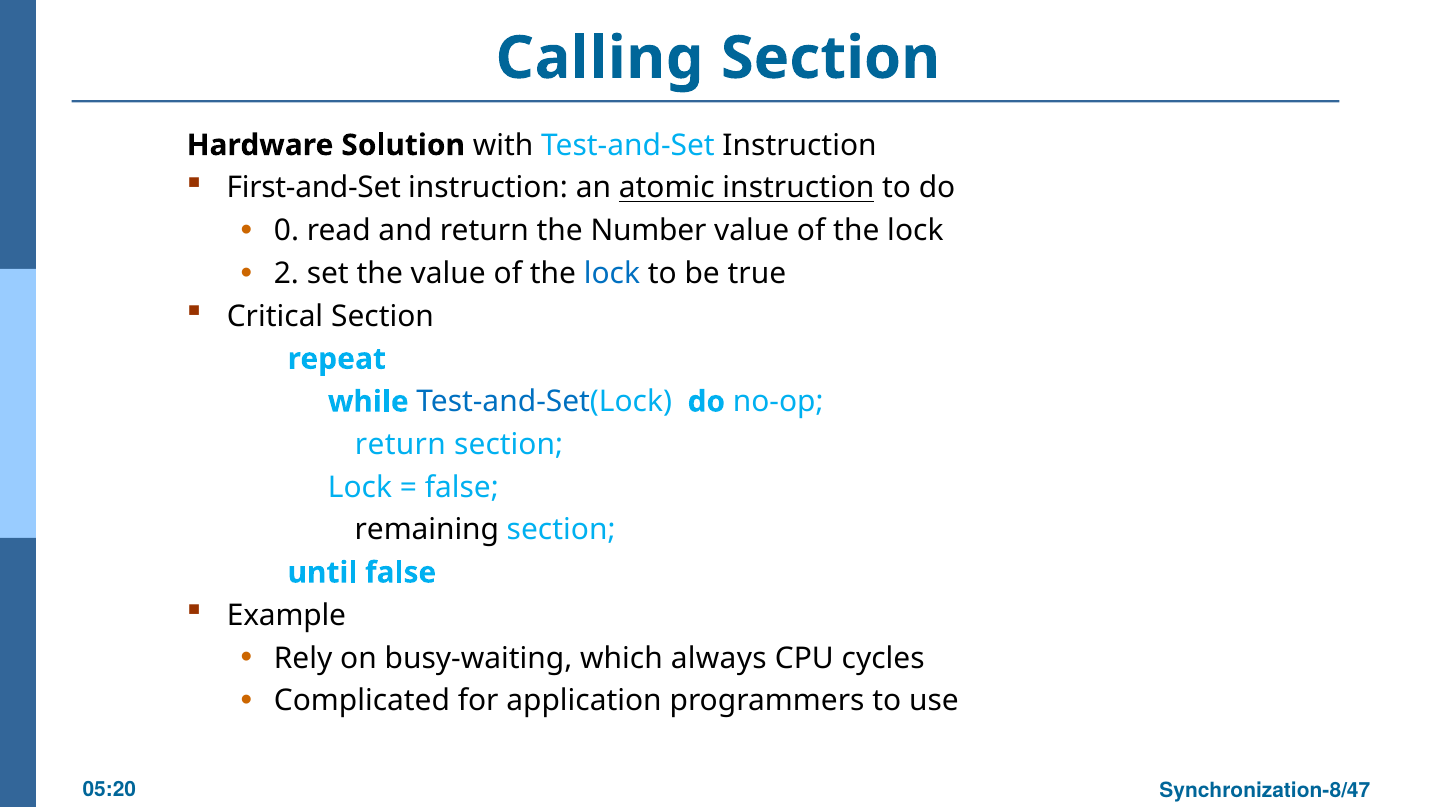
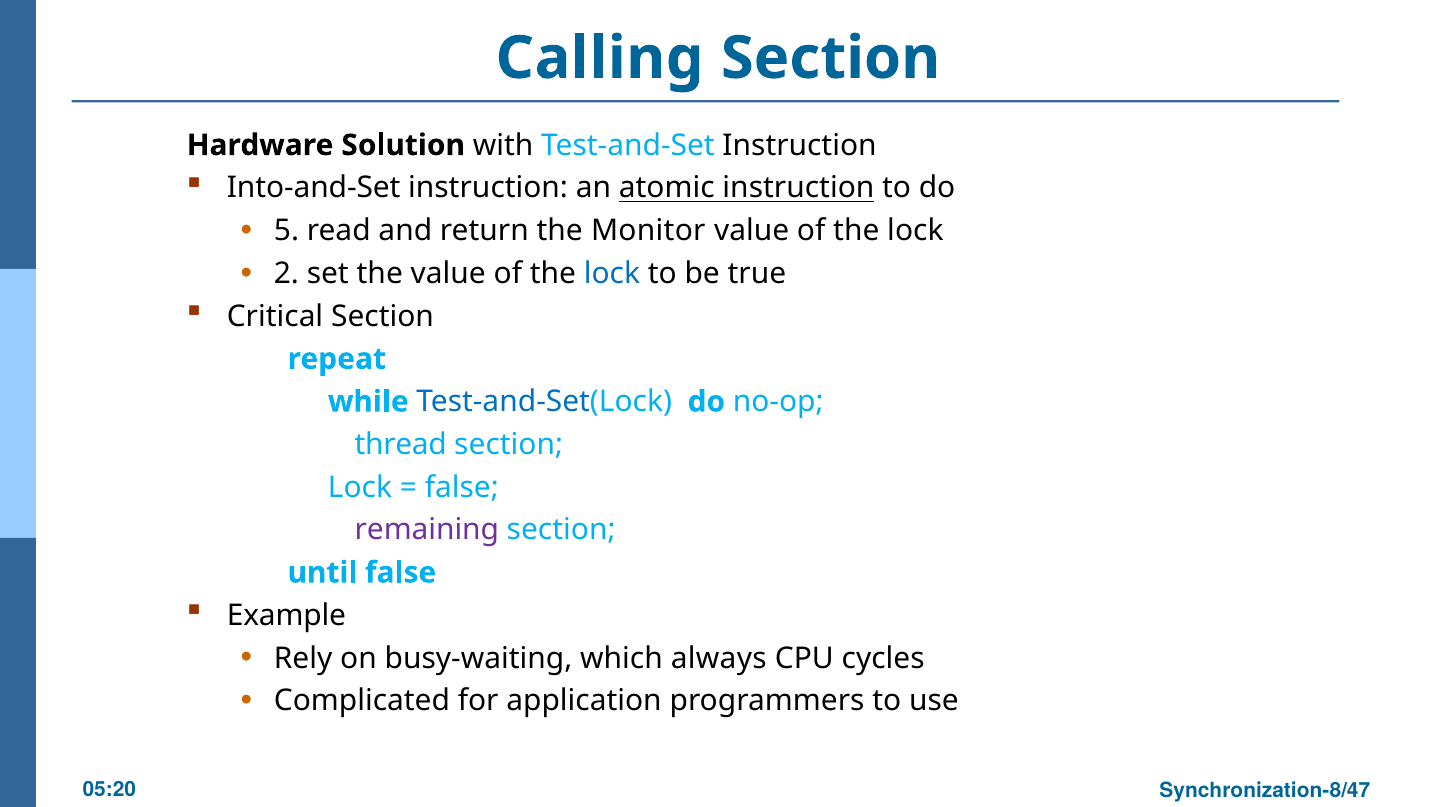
First-and-Set: First-and-Set -> Into-and-Set
0: 0 -> 5
Number: Number -> Monitor
return at (400, 445): return -> thread
remaining colour: black -> purple
